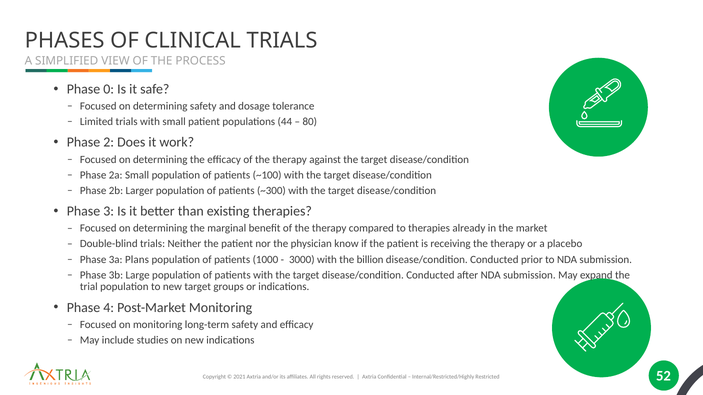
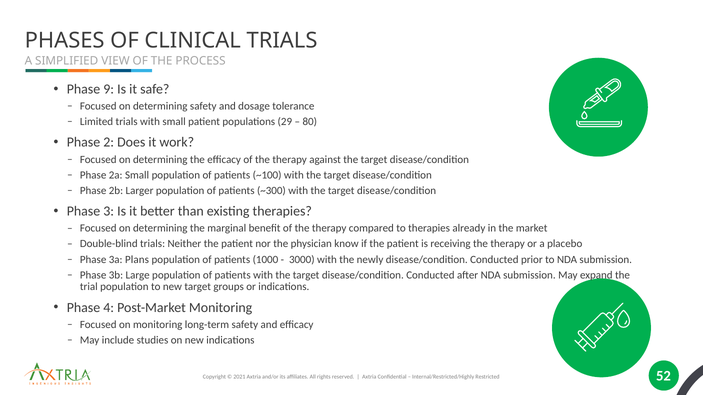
0: 0 -> 9
44: 44 -> 29
billion: billion -> newly
